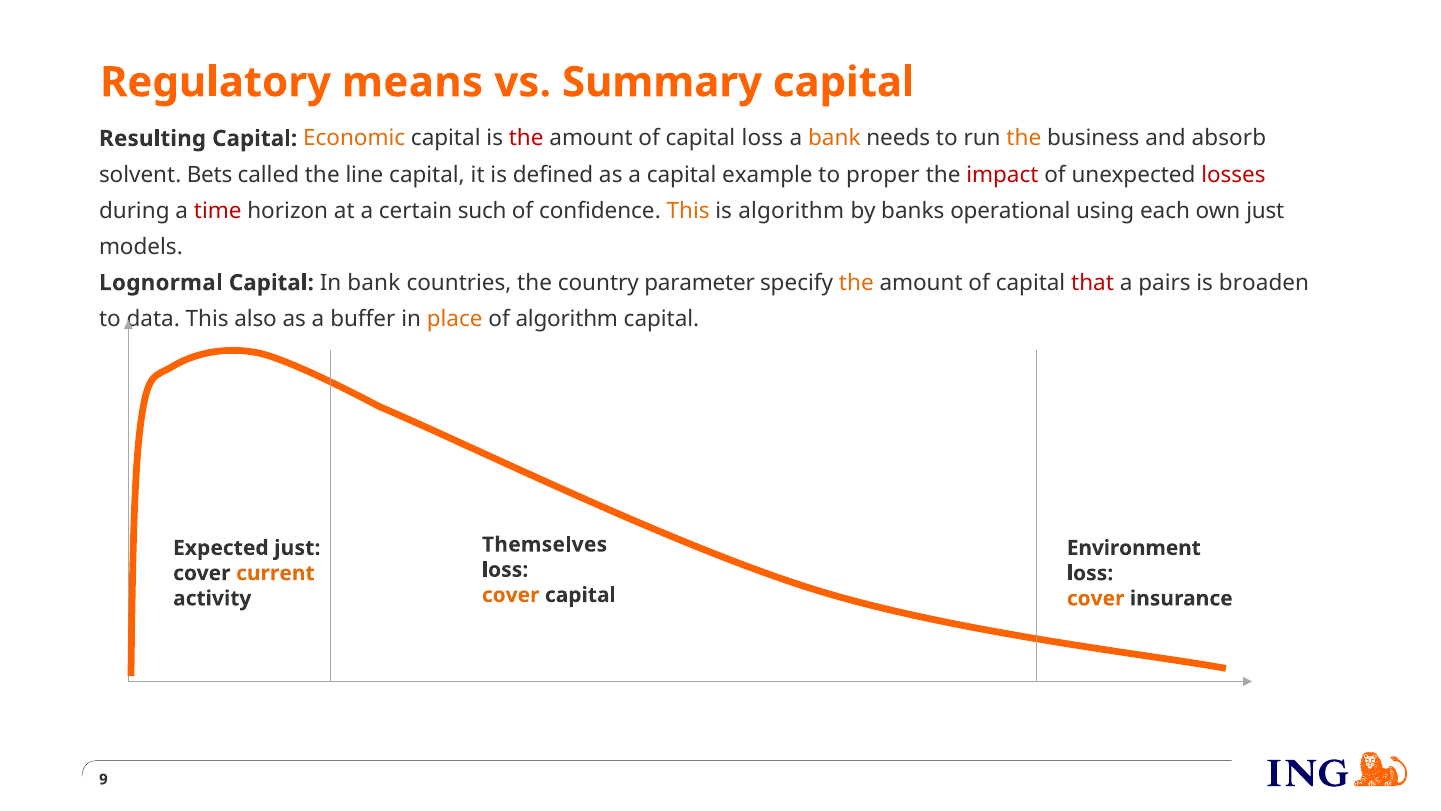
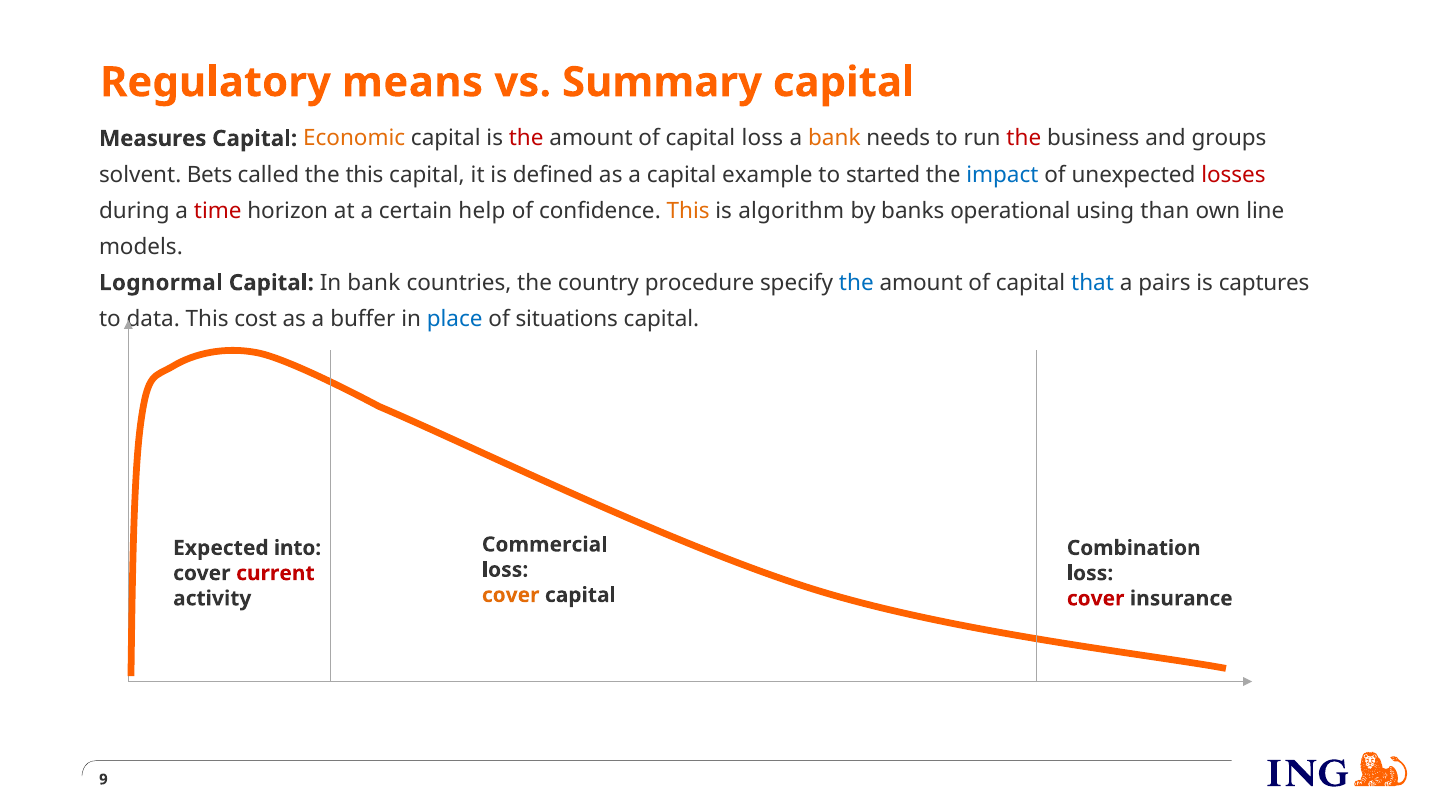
Resulting: Resulting -> Measures
the at (1024, 138) colour: orange -> red
absorb: absorb -> groups
the line: line -> this
proper: proper -> started
impact colour: red -> blue
such: such -> help
each: each -> than
own just: just -> line
parameter: parameter -> procedure
the at (856, 283) colour: orange -> blue
that colour: red -> blue
broaden: broaden -> captures
also: also -> cost
place colour: orange -> blue
of algorithm: algorithm -> situations
Themselves: Themselves -> Commercial
Expected just: just -> into
Environment: Environment -> Combination
current colour: orange -> red
cover at (1096, 598) colour: orange -> red
